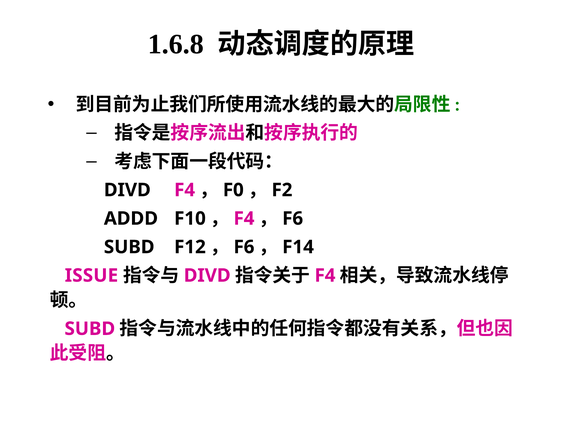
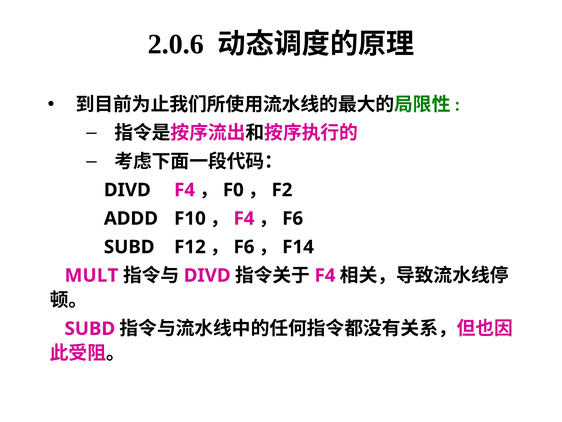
1.6.8: 1.6.8 -> 2.0.6
ISSUE: ISSUE -> MULT
